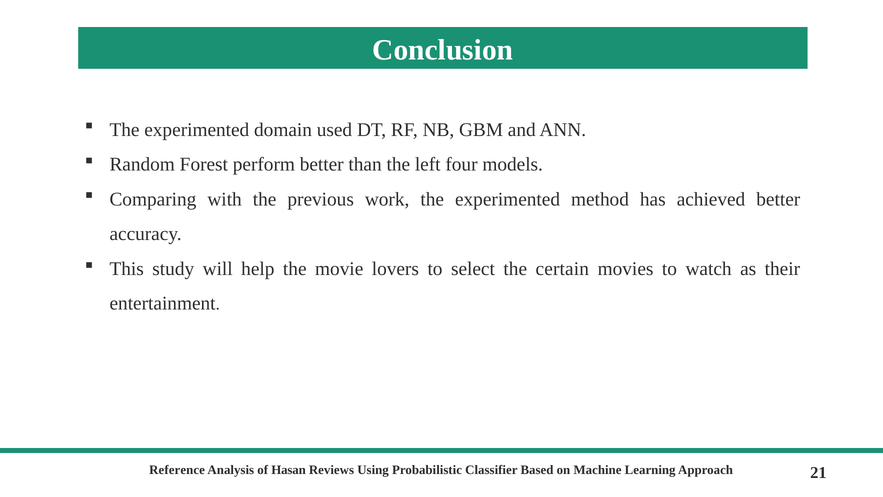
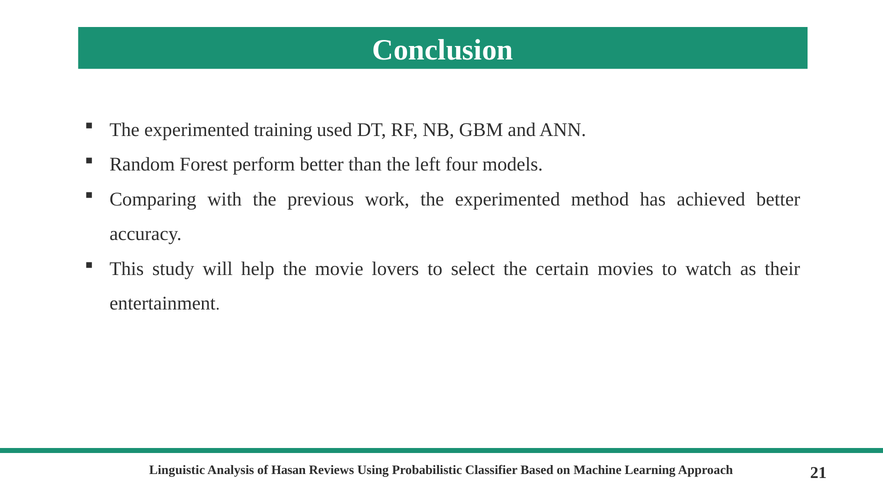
domain: domain -> training
Reference: Reference -> Linguistic
